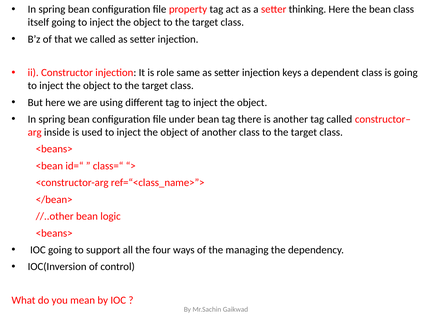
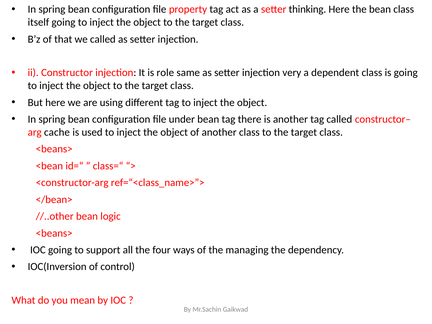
keys: keys -> very
inside: inside -> cache
